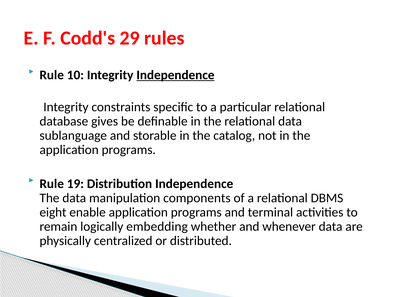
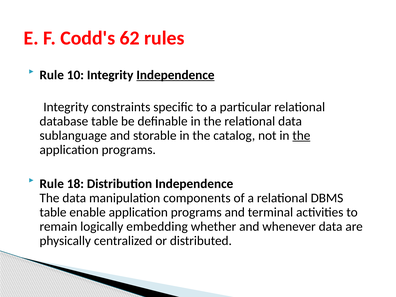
29: 29 -> 62
database gives: gives -> table
the at (301, 136) underline: none -> present
19: 19 -> 18
eight at (53, 212): eight -> table
